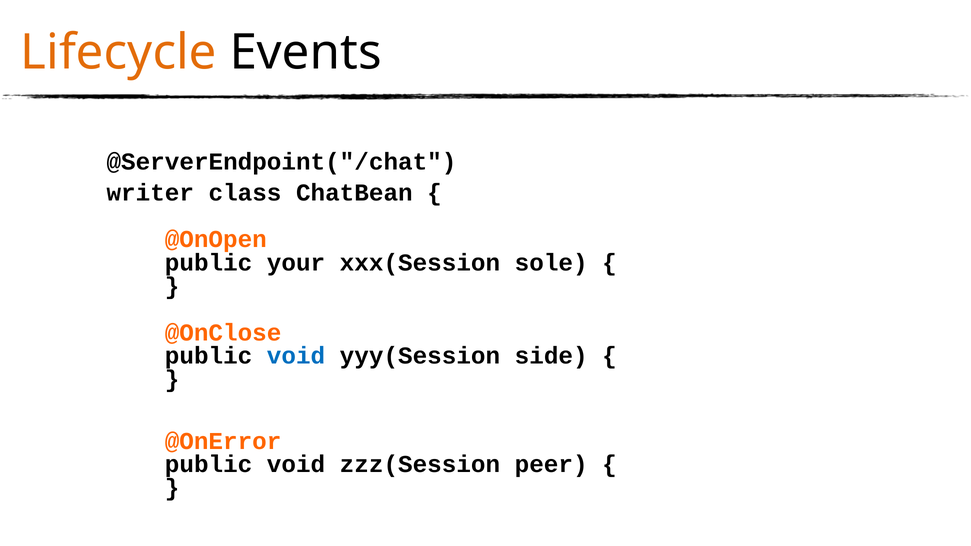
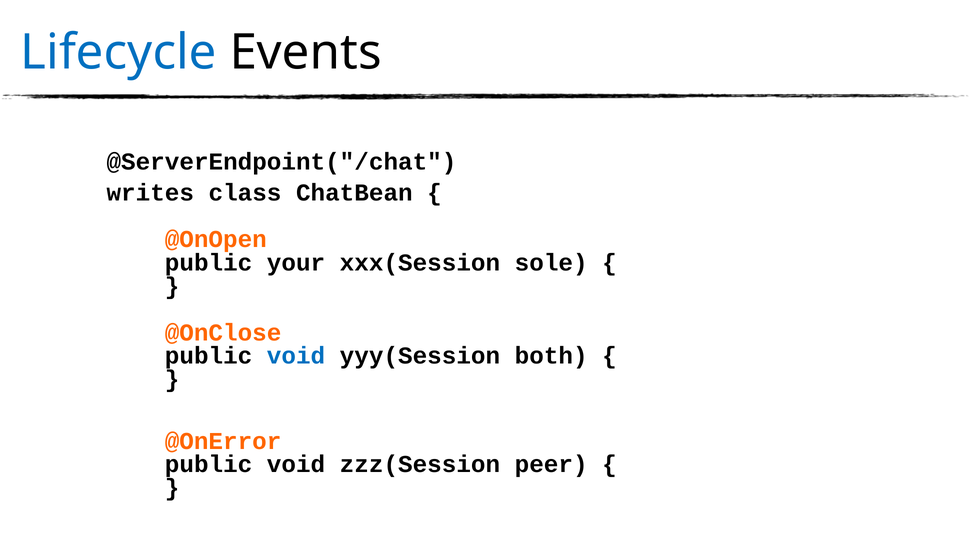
Lifecycle colour: orange -> blue
writer: writer -> writes
side: side -> both
